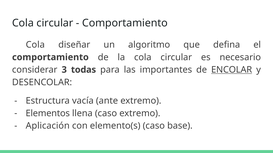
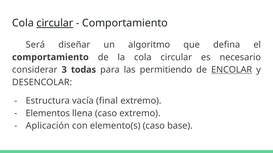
circular at (55, 23) underline: none -> present
Cola at (35, 45): Cola -> Será
importantes: importantes -> permitiendo
ante: ante -> final
